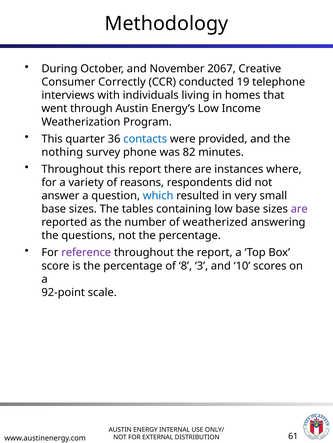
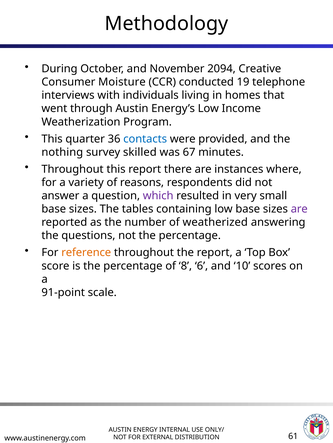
2067: 2067 -> 2094
Correctly: Correctly -> Moisture
phone: phone -> skilled
82: 82 -> 67
which colour: blue -> purple
reference colour: purple -> orange
3: 3 -> 6
92-point: 92-point -> 91-point
